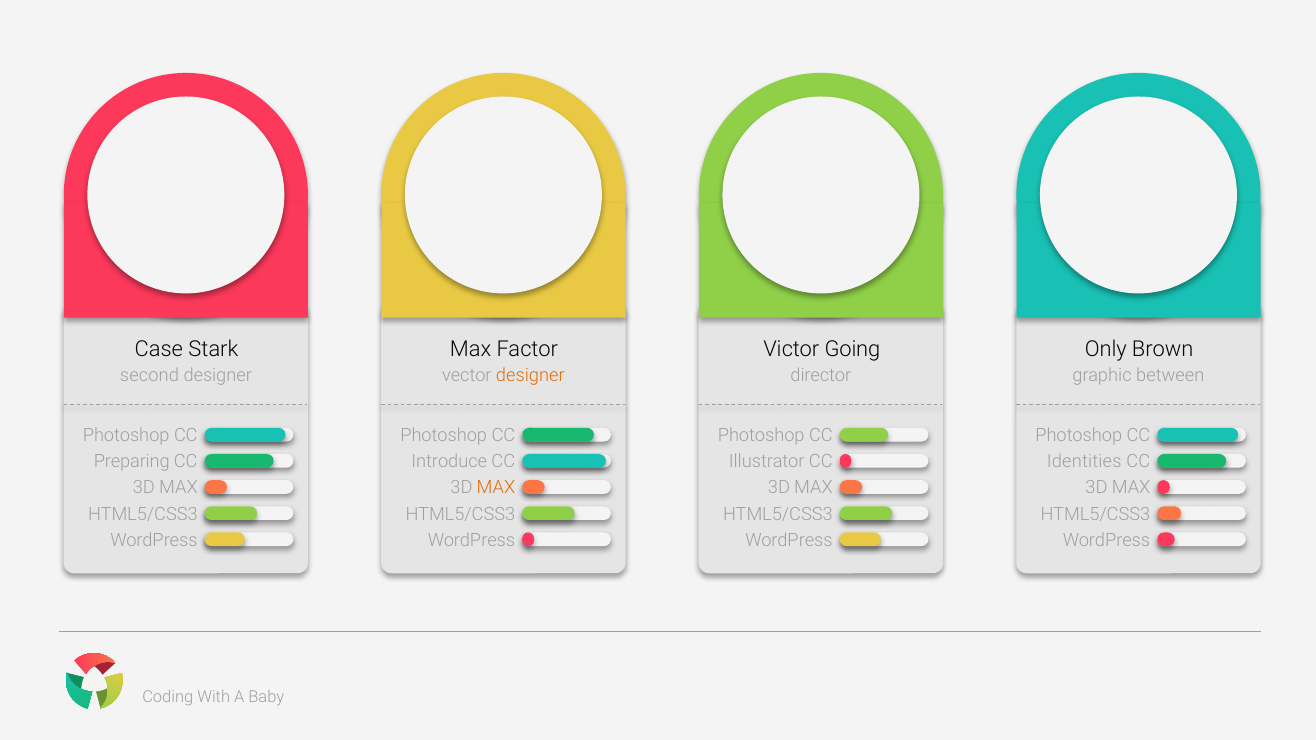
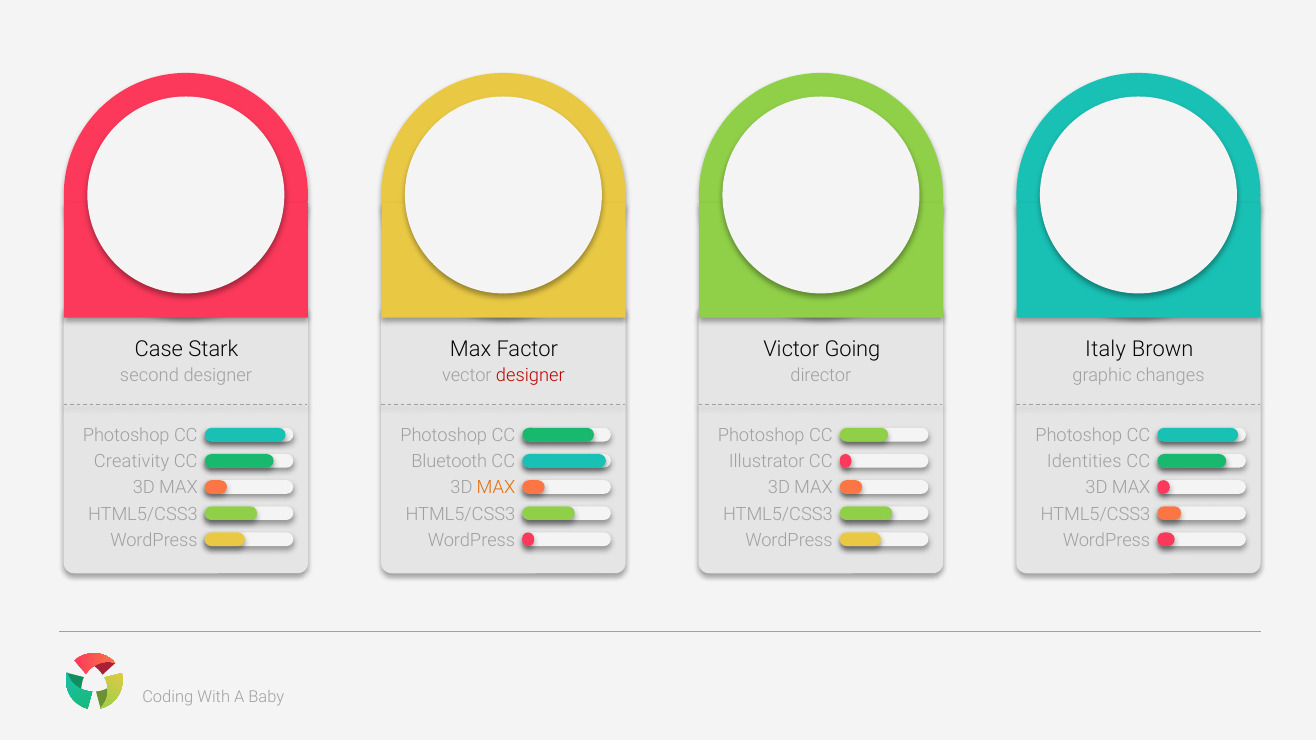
Only: Only -> Italy
designer at (530, 375) colour: orange -> red
between: between -> changes
Preparing: Preparing -> Creativity
Introduce: Introduce -> Bluetooth
